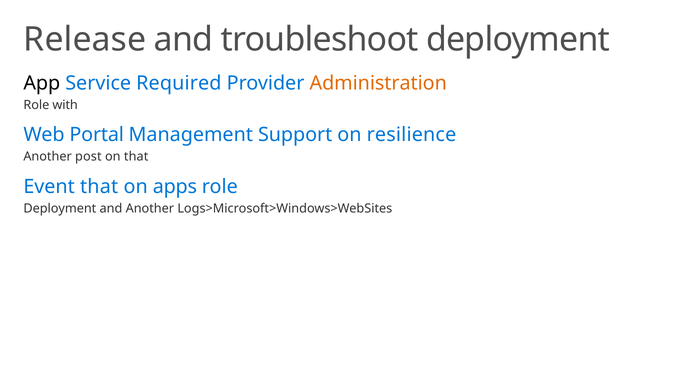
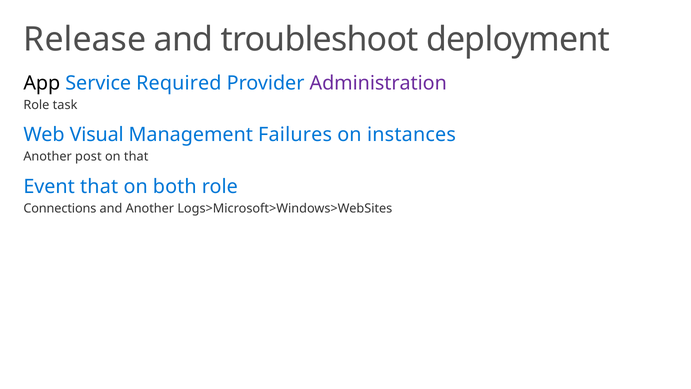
Administration colour: orange -> purple
with: with -> task
Portal: Portal -> Visual
Support: Support -> Failures
resilience: resilience -> instances
apps: apps -> both
Deployment at (60, 208): Deployment -> Connections
